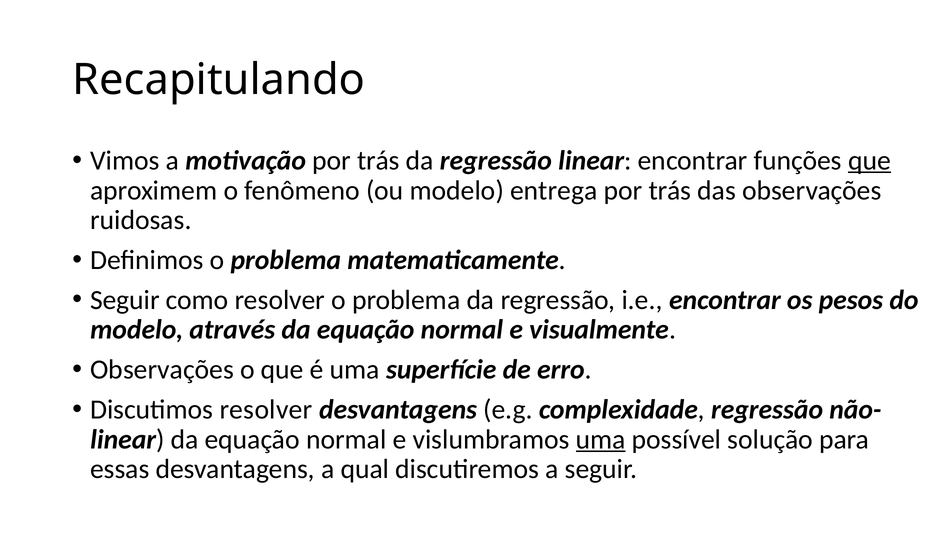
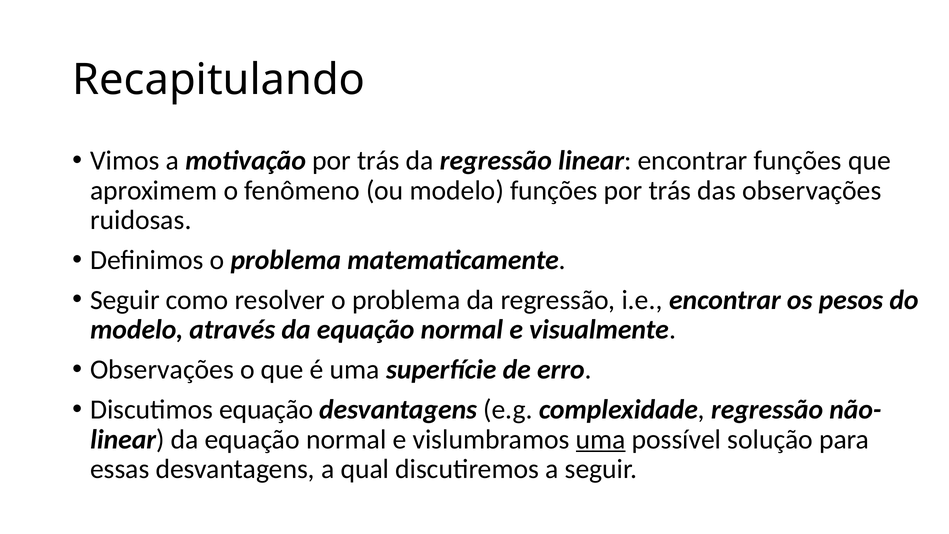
que at (869, 160) underline: present -> none
modelo entrega: entrega -> funções
Discutimos resolver: resolver -> equação
